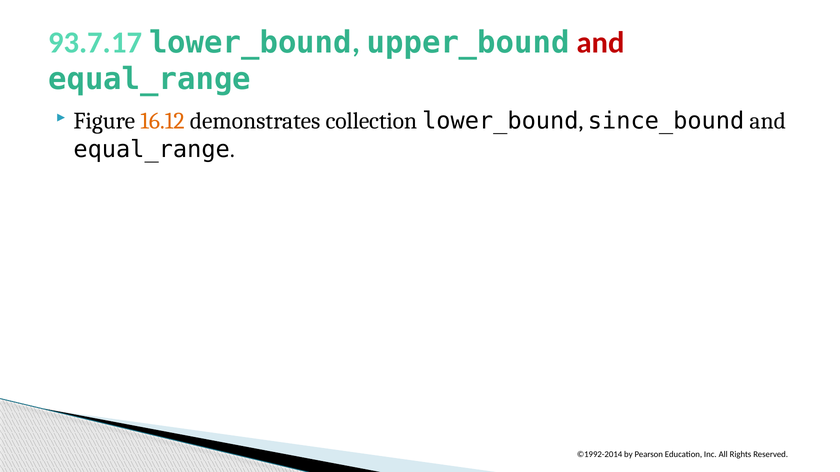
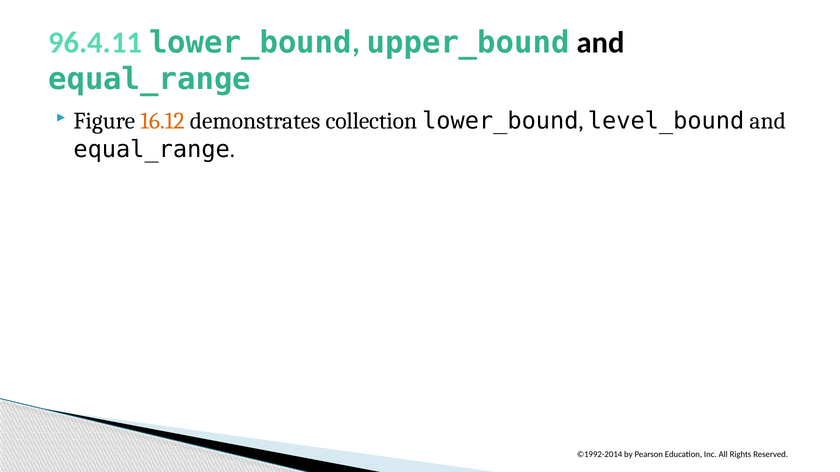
93.7.17: 93.7.17 -> 96.4.11
and at (601, 43) colour: red -> black
since_bound: since_bound -> level_bound
